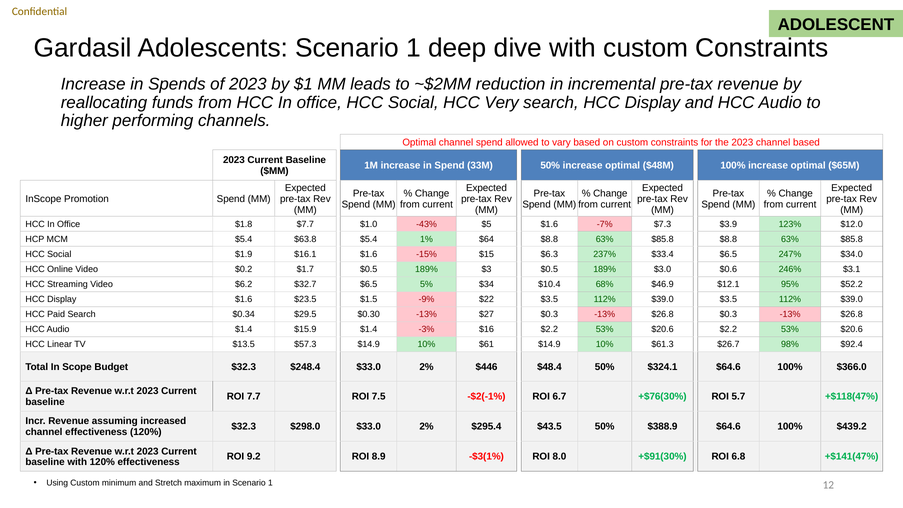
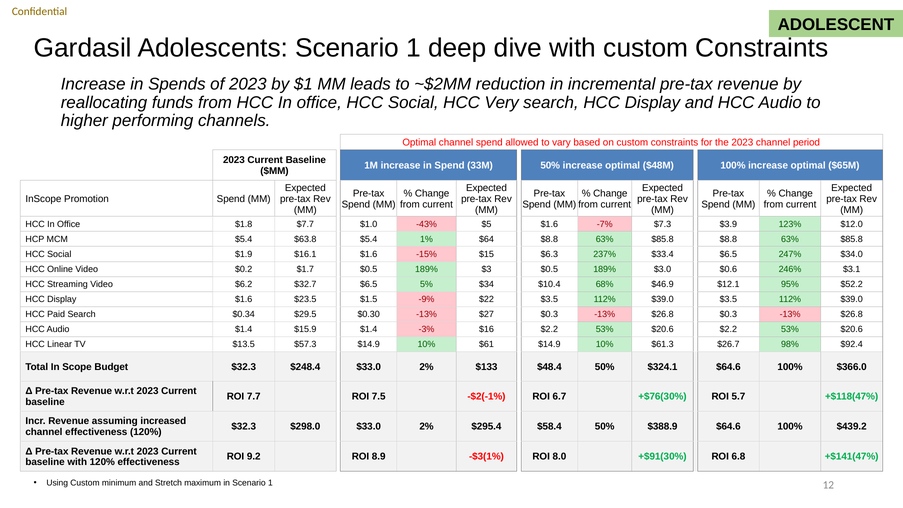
channel based: based -> period
$446: $446 -> $133
$43.5: $43.5 -> $58.4
